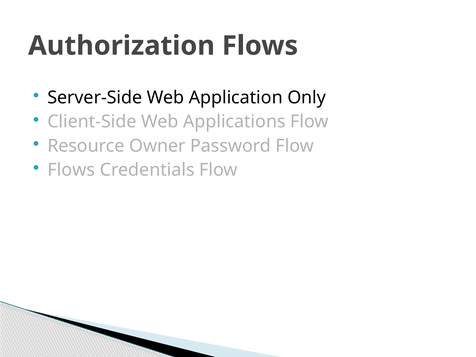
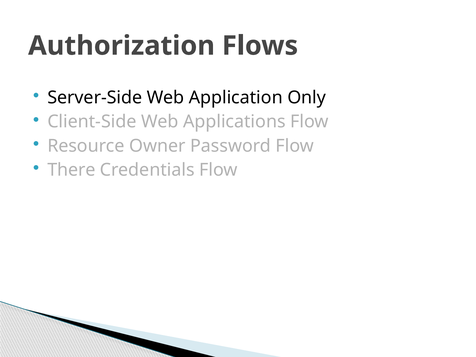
Flows at (71, 170): Flows -> There
